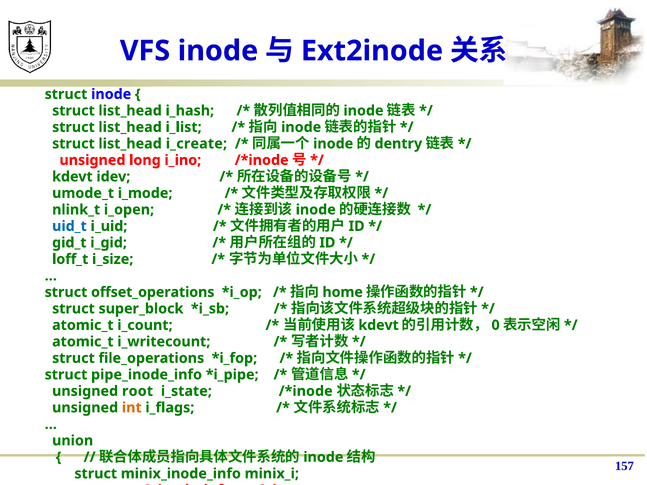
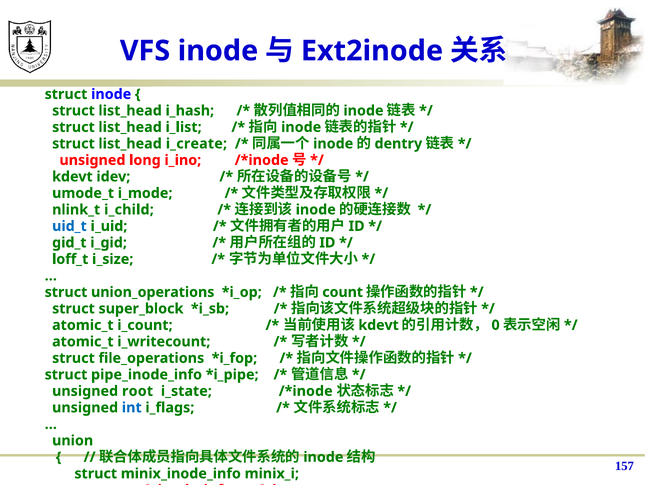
i_open: i_open -> i_child
offset_operations: offset_operations -> union_operations
home: home -> count
int colour: orange -> blue
